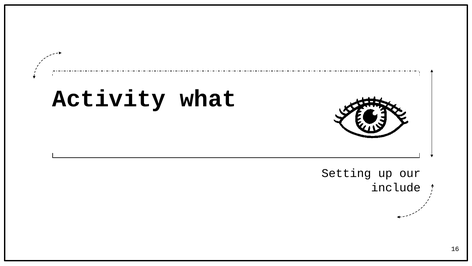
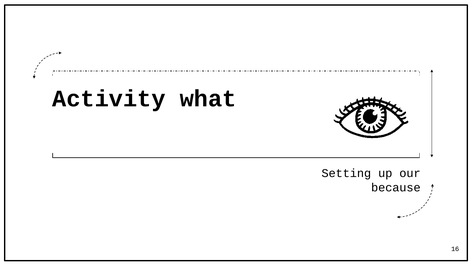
include: include -> because
